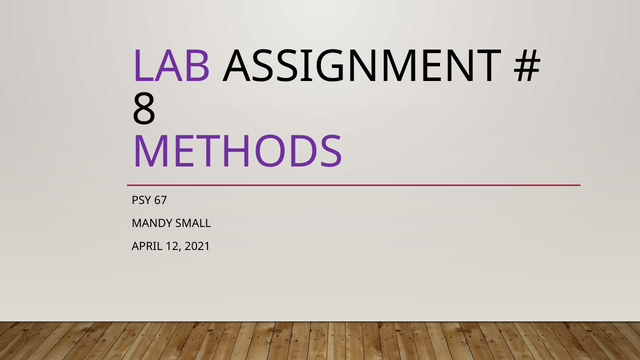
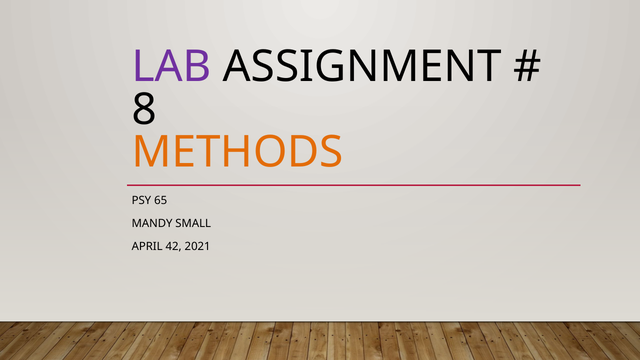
METHODS colour: purple -> orange
67: 67 -> 65
12: 12 -> 42
